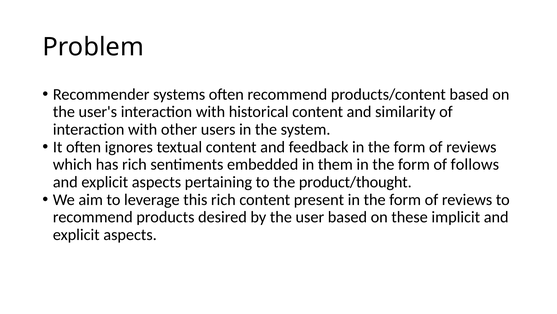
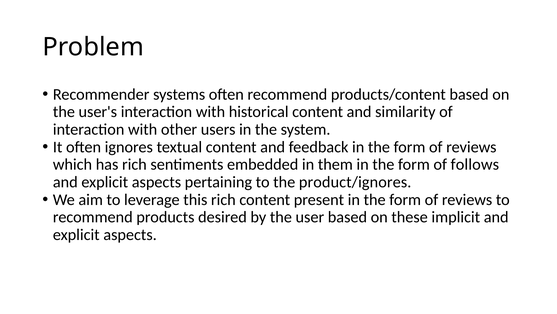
product/thought: product/thought -> product/ignores
